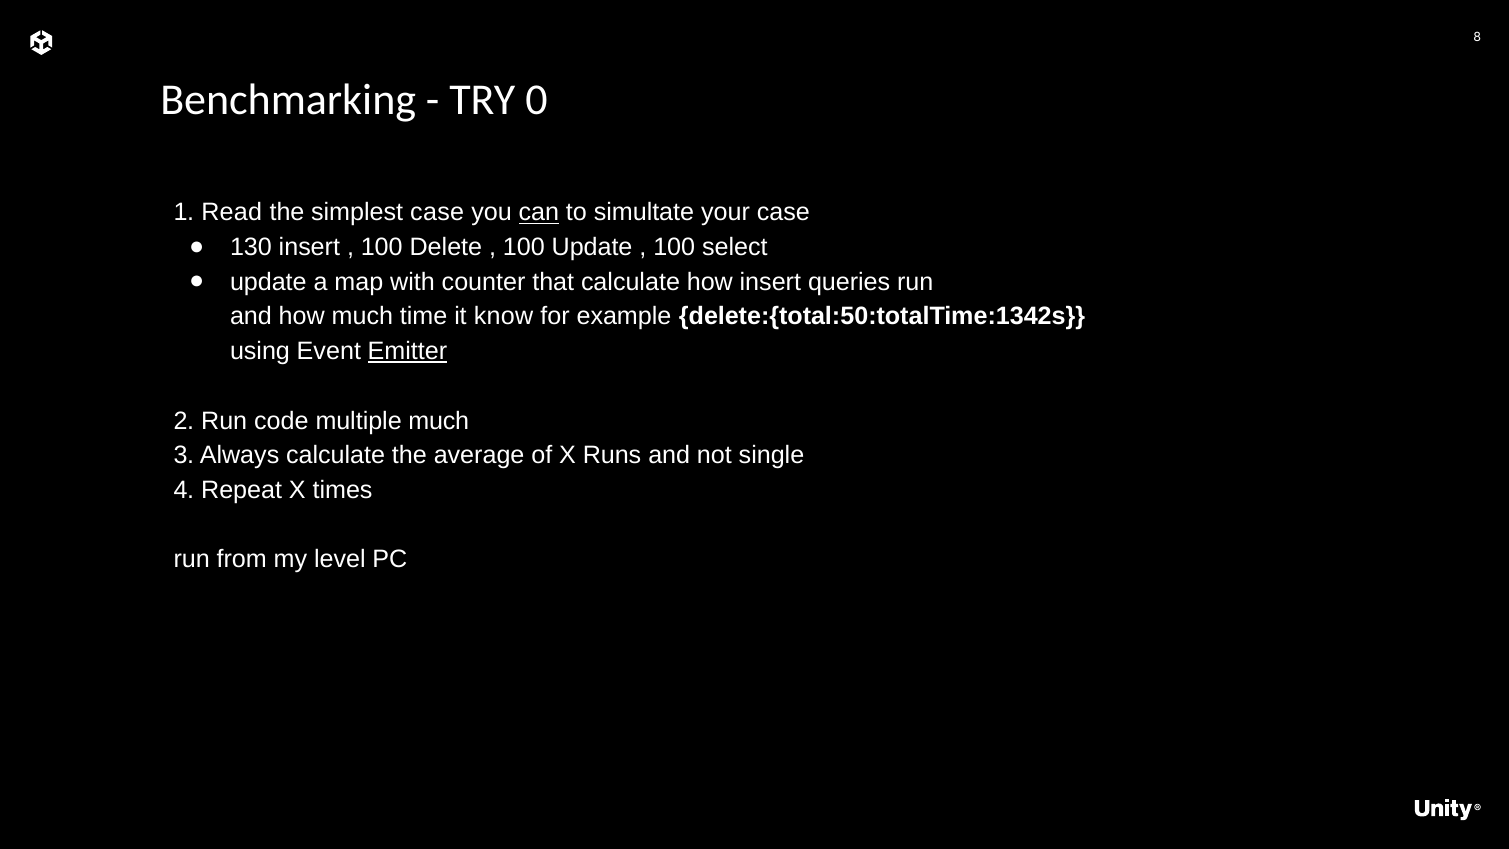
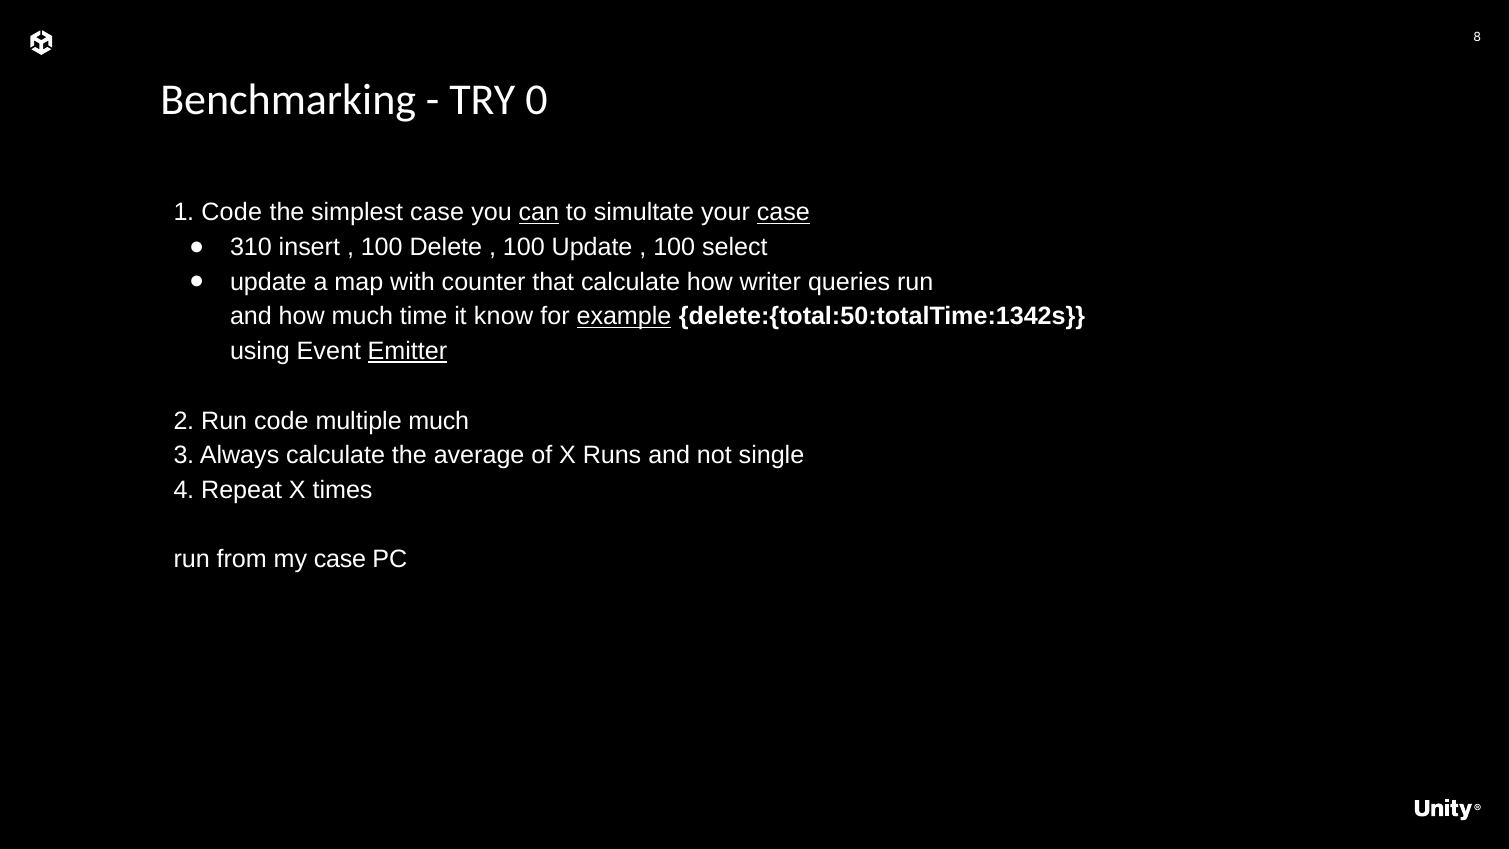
1 Read: Read -> Code
case at (783, 213) underline: none -> present
130: 130 -> 310
how insert: insert -> writer
example underline: none -> present
my level: level -> case
